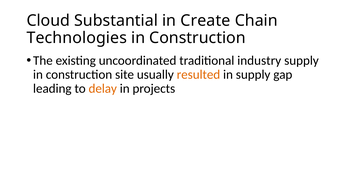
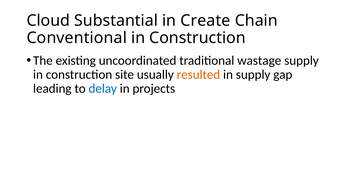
Technologies: Technologies -> Conventional
industry: industry -> wastage
delay colour: orange -> blue
